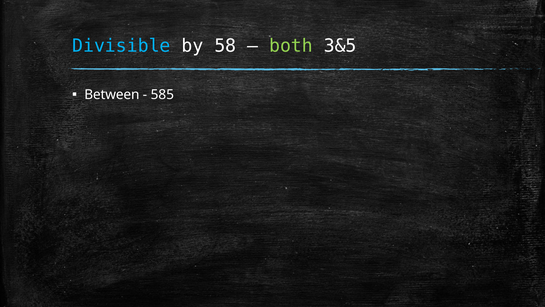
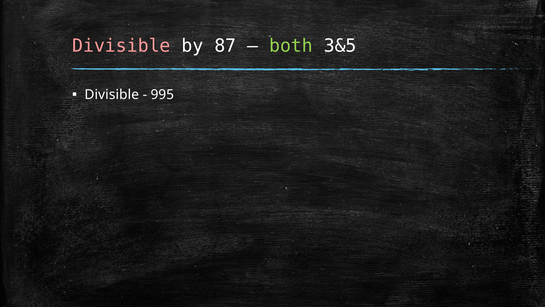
Divisible at (121, 46) colour: light blue -> pink
58: 58 -> 87
Between at (112, 95): Between -> Divisible
585: 585 -> 995
